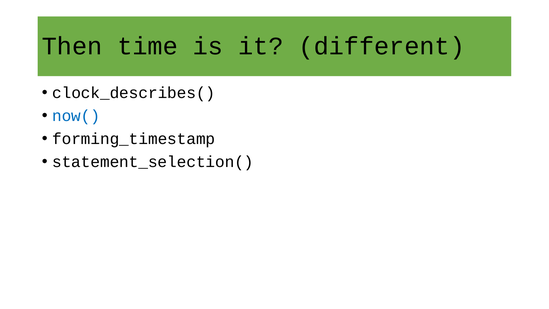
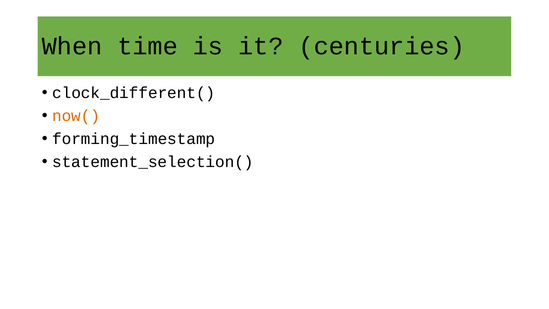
Then: Then -> When
different: different -> centuries
clock_describes(: clock_describes( -> clock_different(
now( colour: blue -> orange
